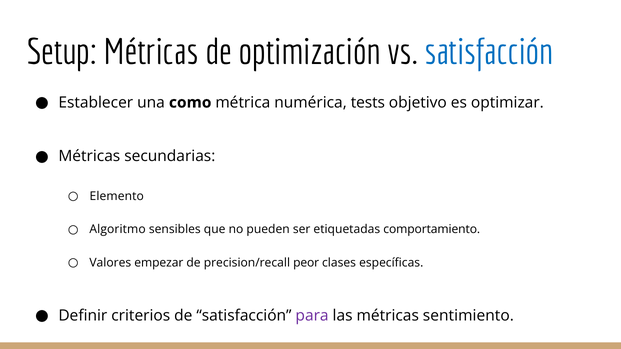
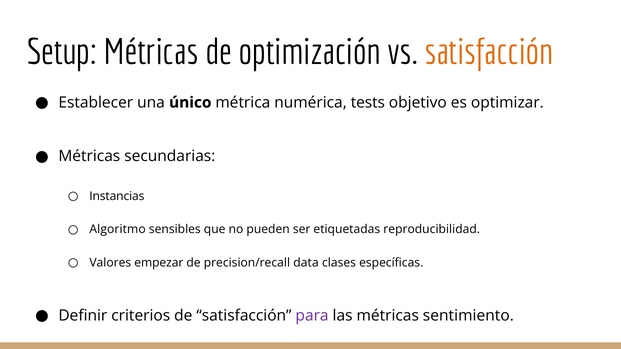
satisfacción at (489, 52) colour: blue -> orange
como: como -> único
Elemento: Elemento -> Instancias
comportamiento: comportamiento -> reproducibilidad
peor: peor -> data
